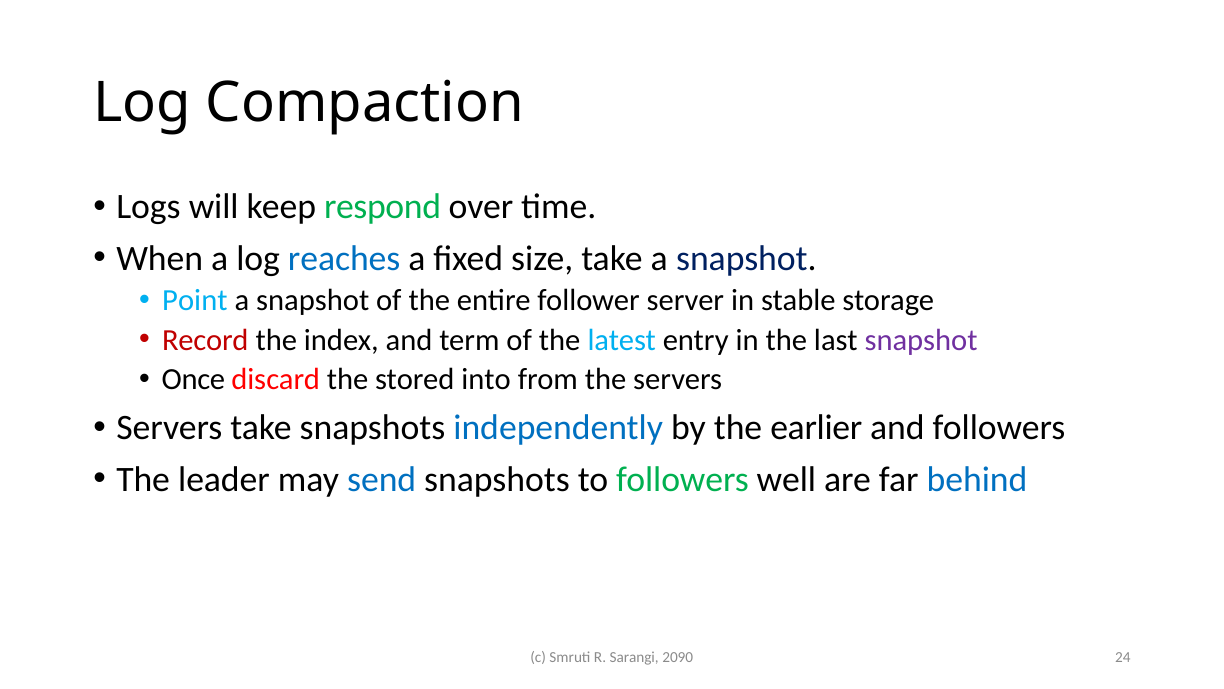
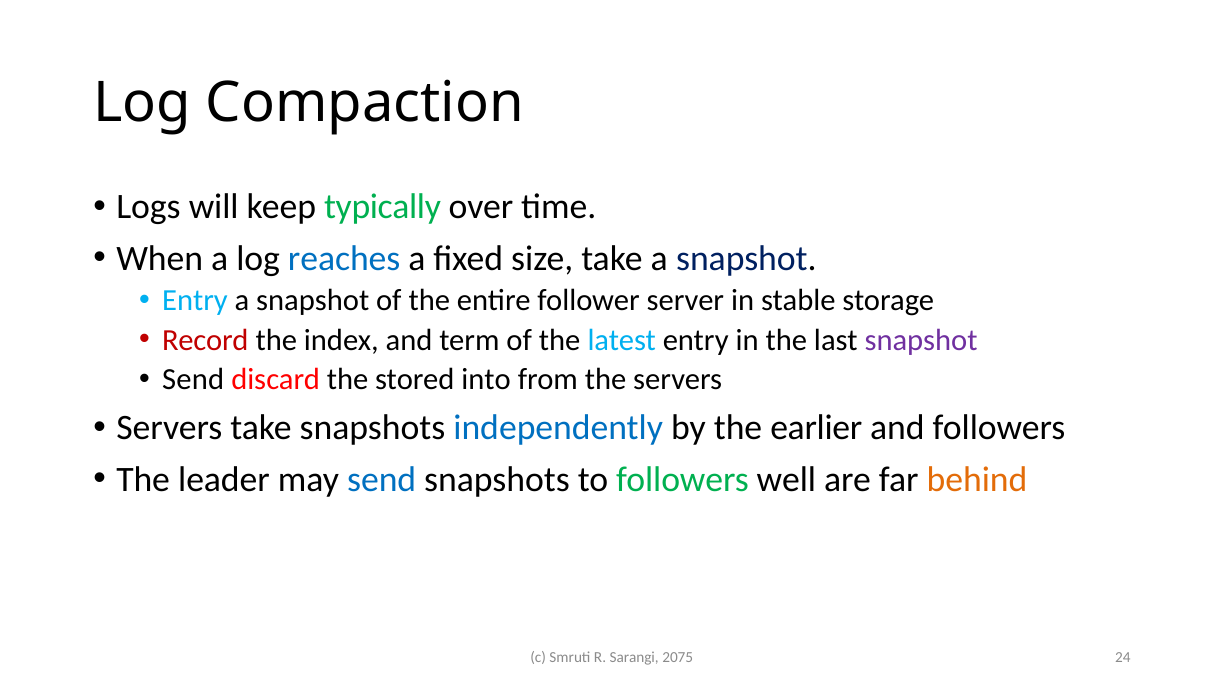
respond: respond -> typically
Point at (195, 300): Point -> Entry
Once at (193, 379): Once -> Send
behind colour: blue -> orange
2090: 2090 -> 2075
